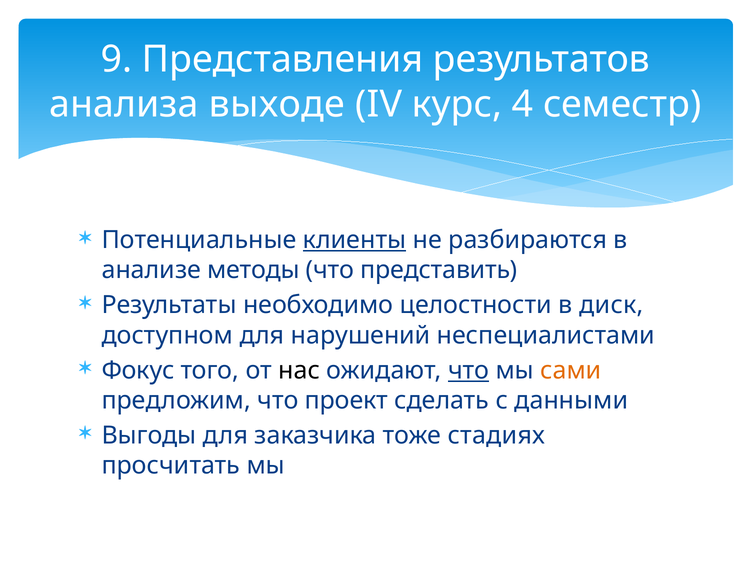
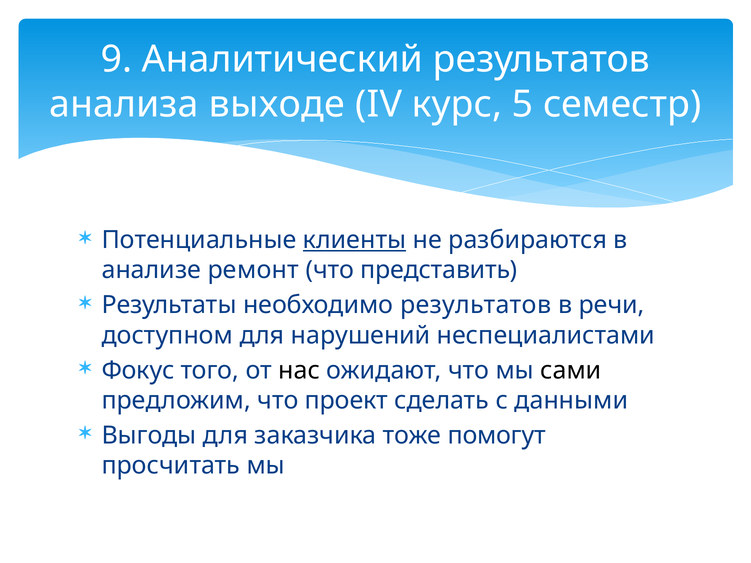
Представления: Представления -> Аналитический
4: 4 -> 5
методы: методы -> ремонт
необходимо целостности: целостности -> результатов
диск: диск -> речи
что at (469, 370) underline: present -> none
сами colour: orange -> black
стадиях: стадиях -> помогут
